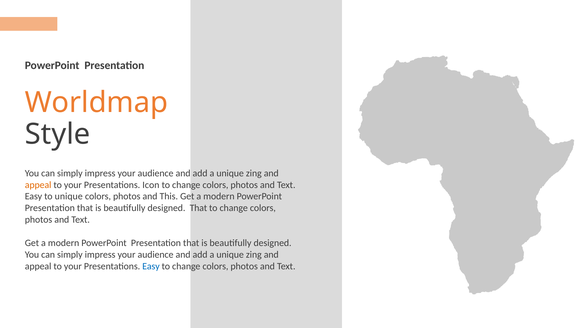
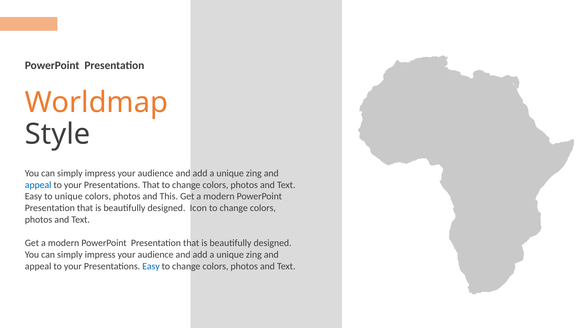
appeal at (38, 185) colour: orange -> blue
Presentations Icon: Icon -> That
designed That: That -> Icon
